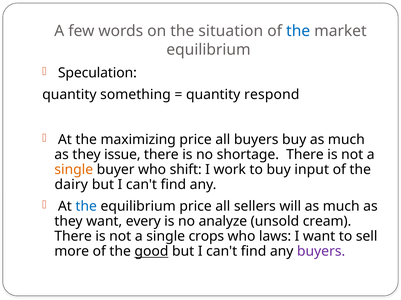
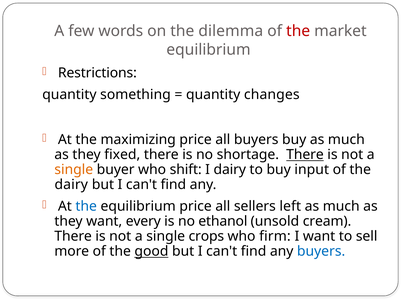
situation: situation -> dilemma
the at (298, 31) colour: blue -> red
Speculation: Speculation -> Restrictions
respond: respond -> changes
issue: issue -> fixed
There at (305, 155) underline: none -> present
I work: work -> dairy
will: will -> left
analyze: analyze -> ethanol
laws: laws -> firm
buyers at (321, 252) colour: purple -> blue
